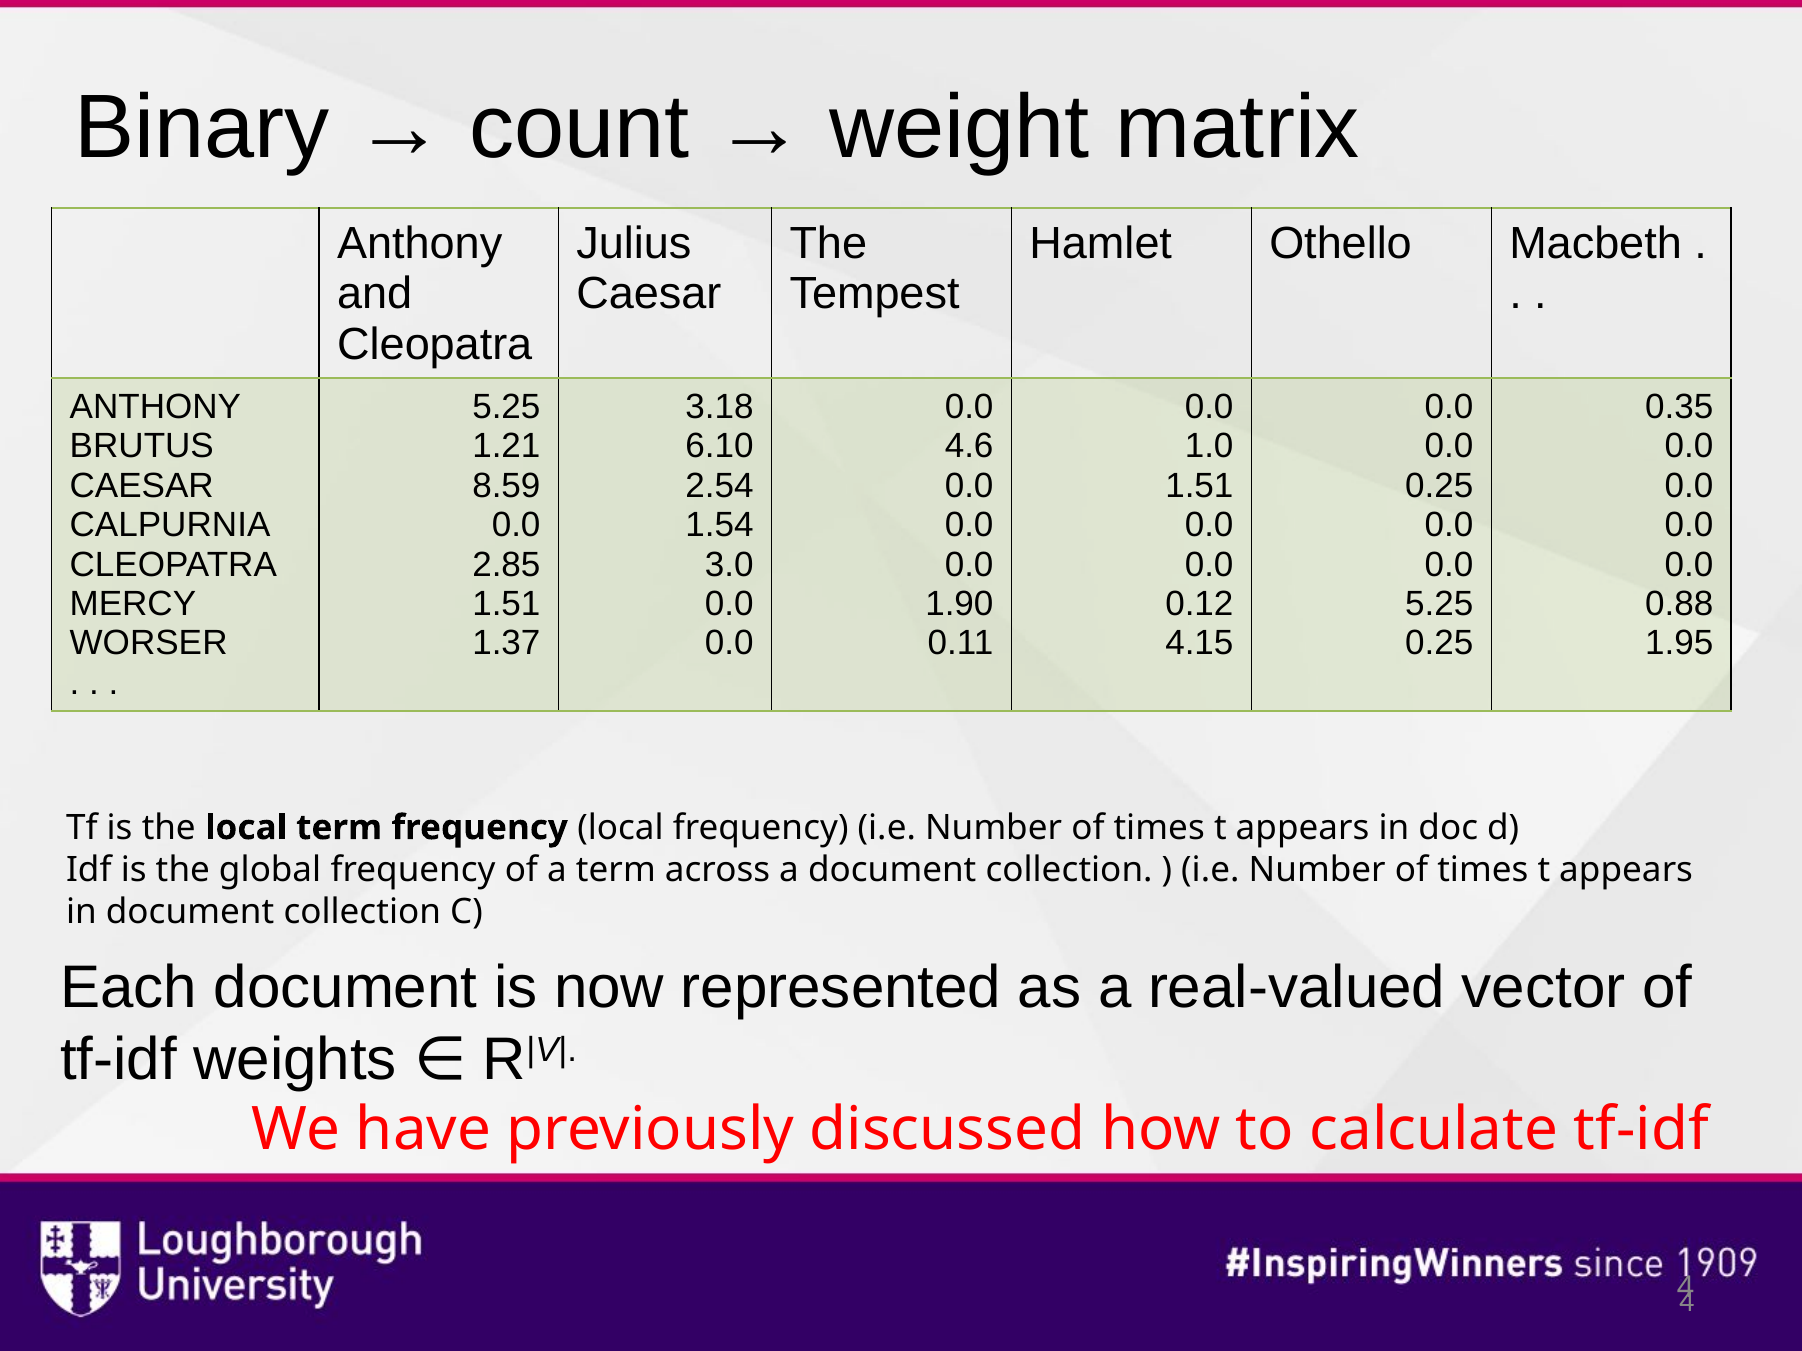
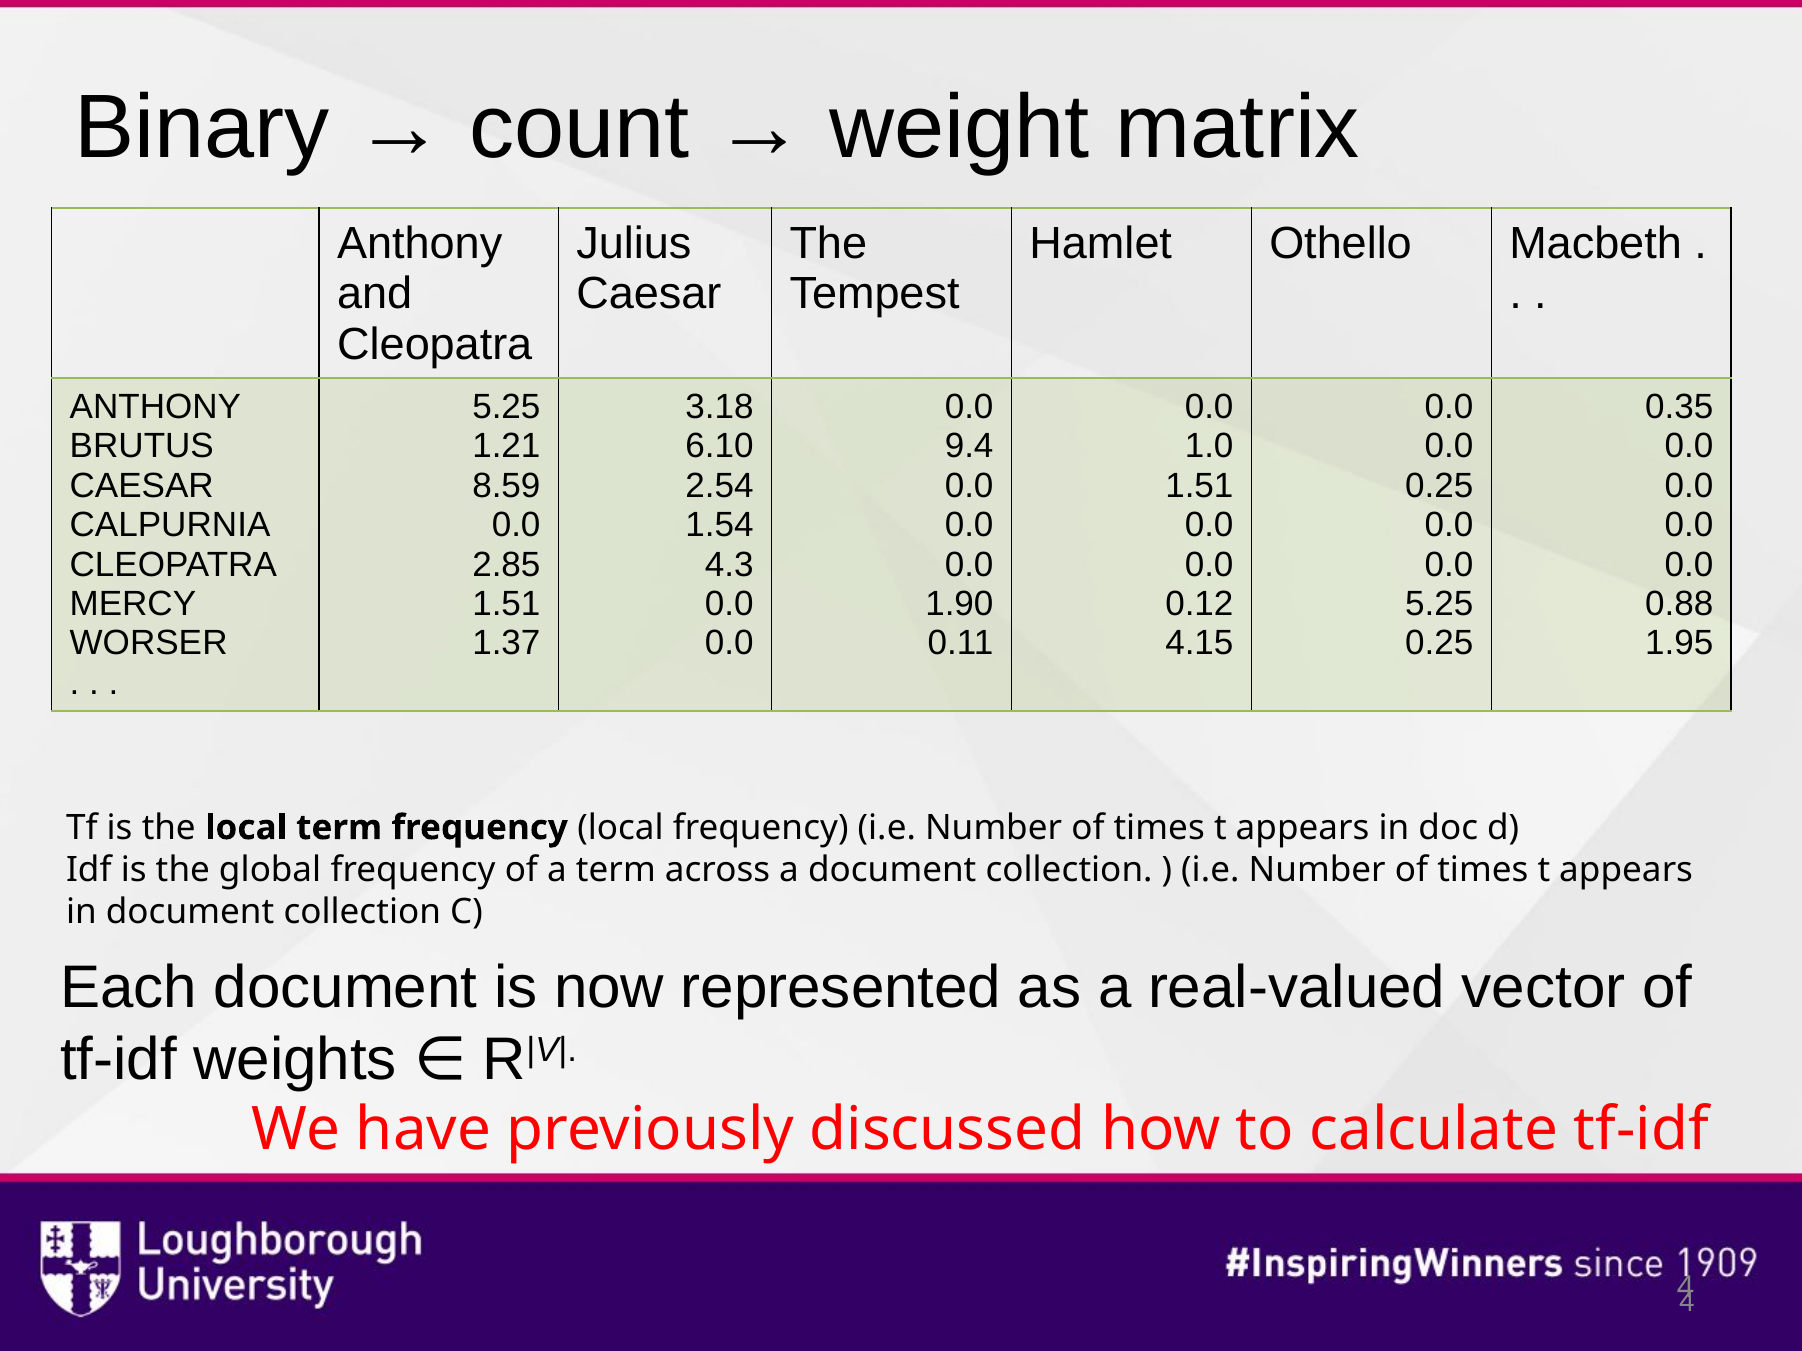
4.6: 4.6 -> 9.4
3.0: 3.0 -> 4.3
